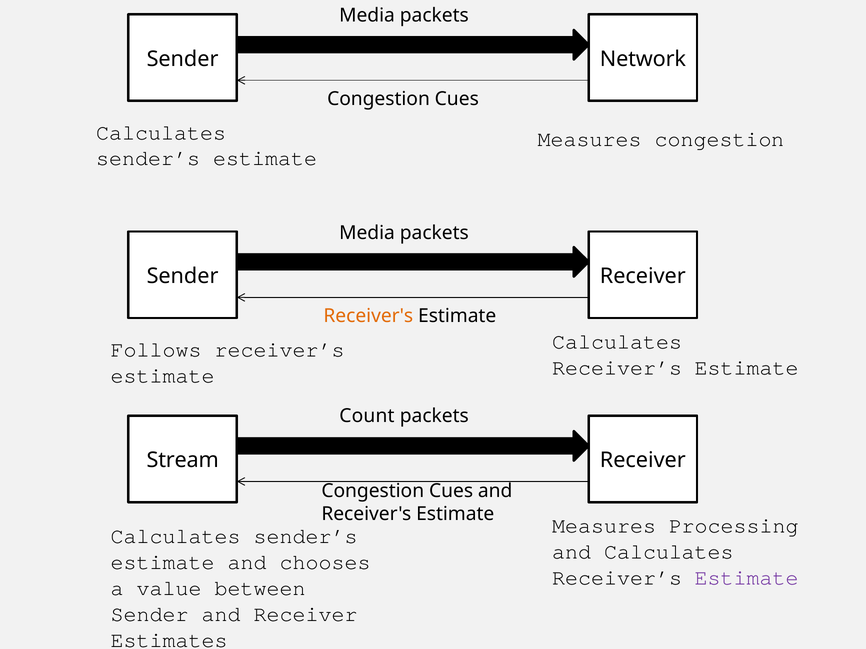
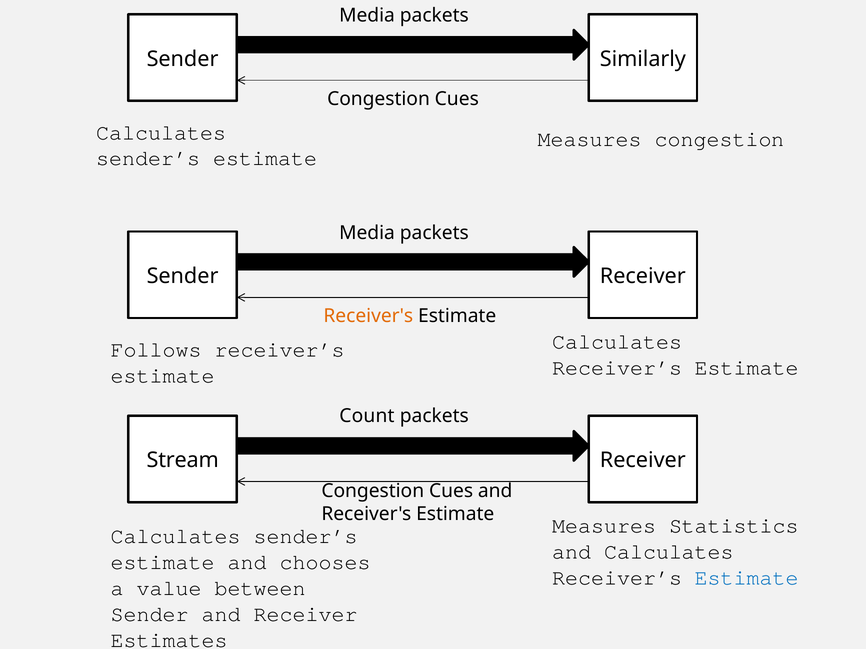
Network: Network -> Similarly
Processing: Processing -> Statistics
Estimate at (747, 578) colour: purple -> blue
